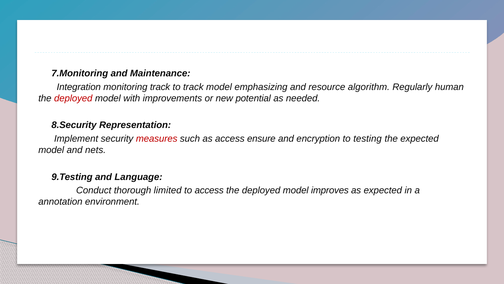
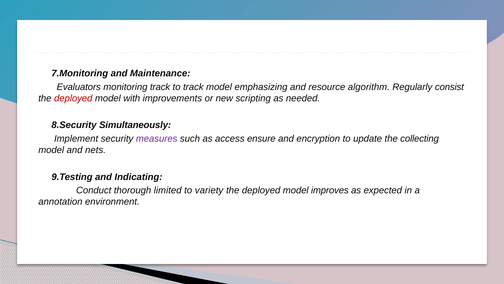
Integration: Integration -> Evaluators
human: human -> consist
potential: potential -> scripting
Representation: Representation -> Simultaneously
measures colour: red -> purple
testing: testing -> update
the expected: expected -> collecting
Language: Language -> Indicating
to access: access -> variety
